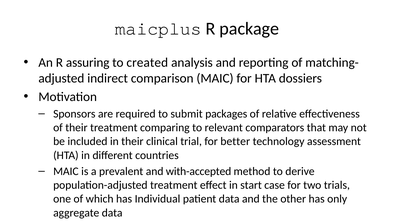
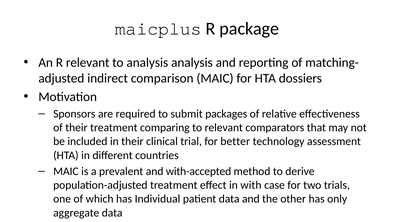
R assuring: assuring -> relevant
to created: created -> analysis
start: start -> with
